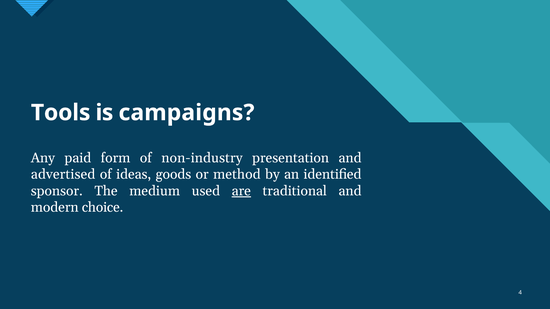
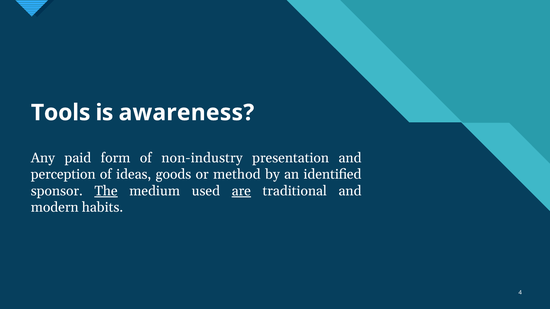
campaigns: campaigns -> awareness
advertised: advertised -> perception
The underline: none -> present
choice: choice -> habits
